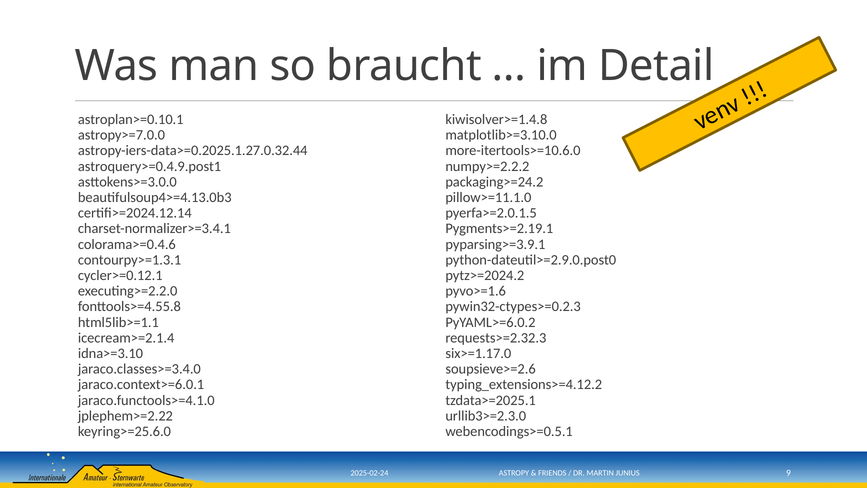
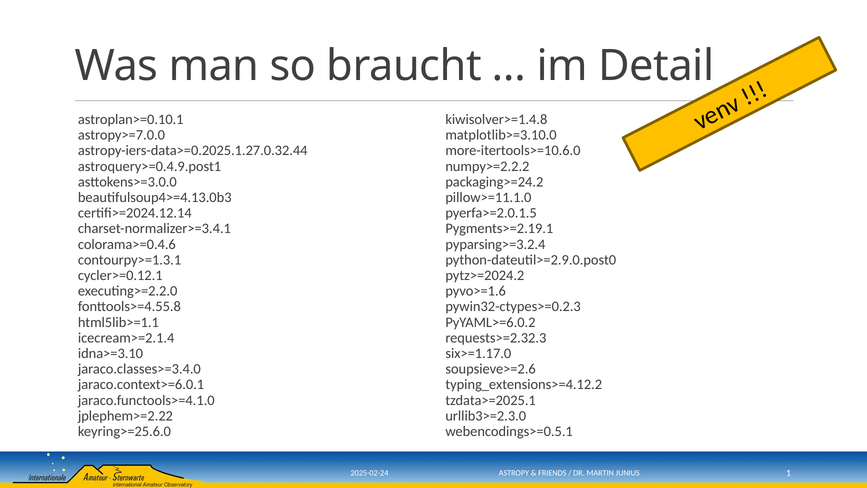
pyparsing>=3.9.1: pyparsing>=3.9.1 -> pyparsing>=3.2.4
9: 9 -> 1
